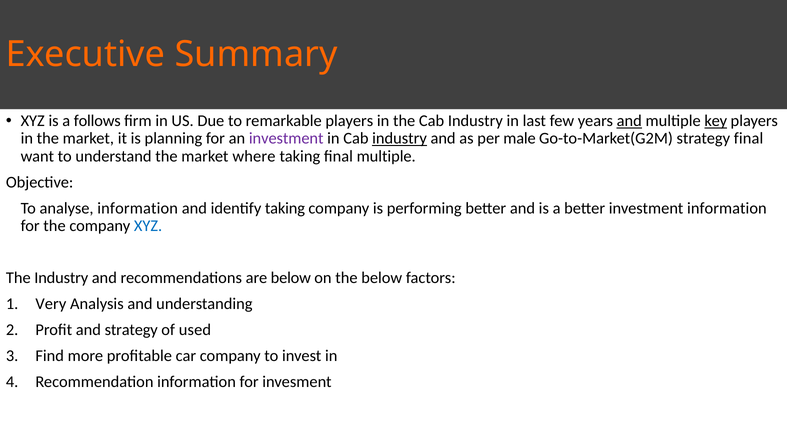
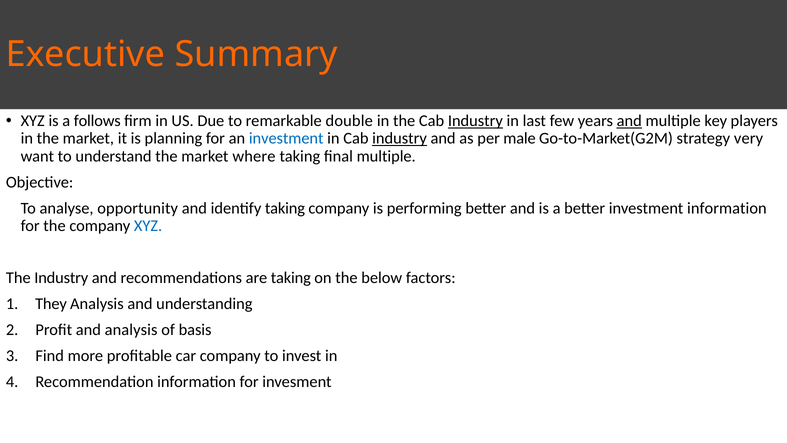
remarkable players: players -> double
Industry at (475, 121) underline: none -> present
key underline: present -> none
investment at (286, 138) colour: purple -> blue
strategy final: final -> very
analyse information: information -> opportunity
are below: below -> taking
Very: Very -> They
and strategy: strategy -> analysis
used: used -> basis
